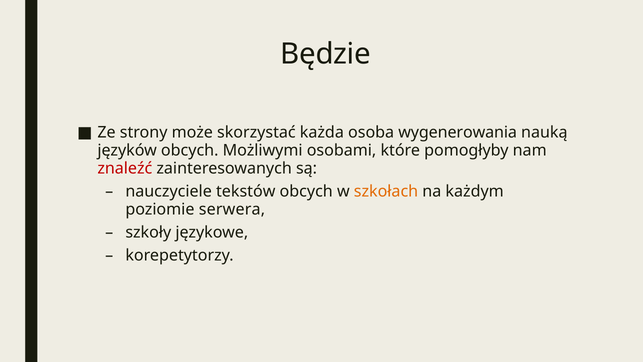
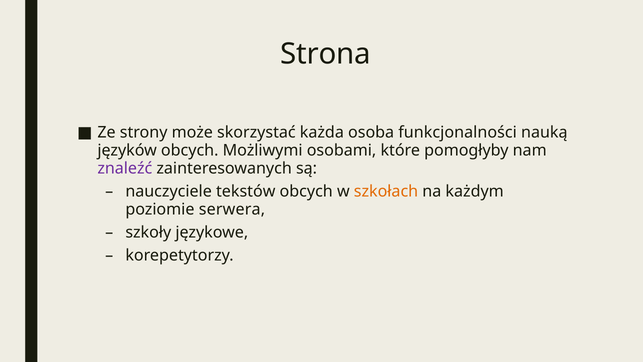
Będzie: Będzie -> Strona
wygenerowania: wygenerowania -> funkcjonalności
znaleźć colour: red -> purple
